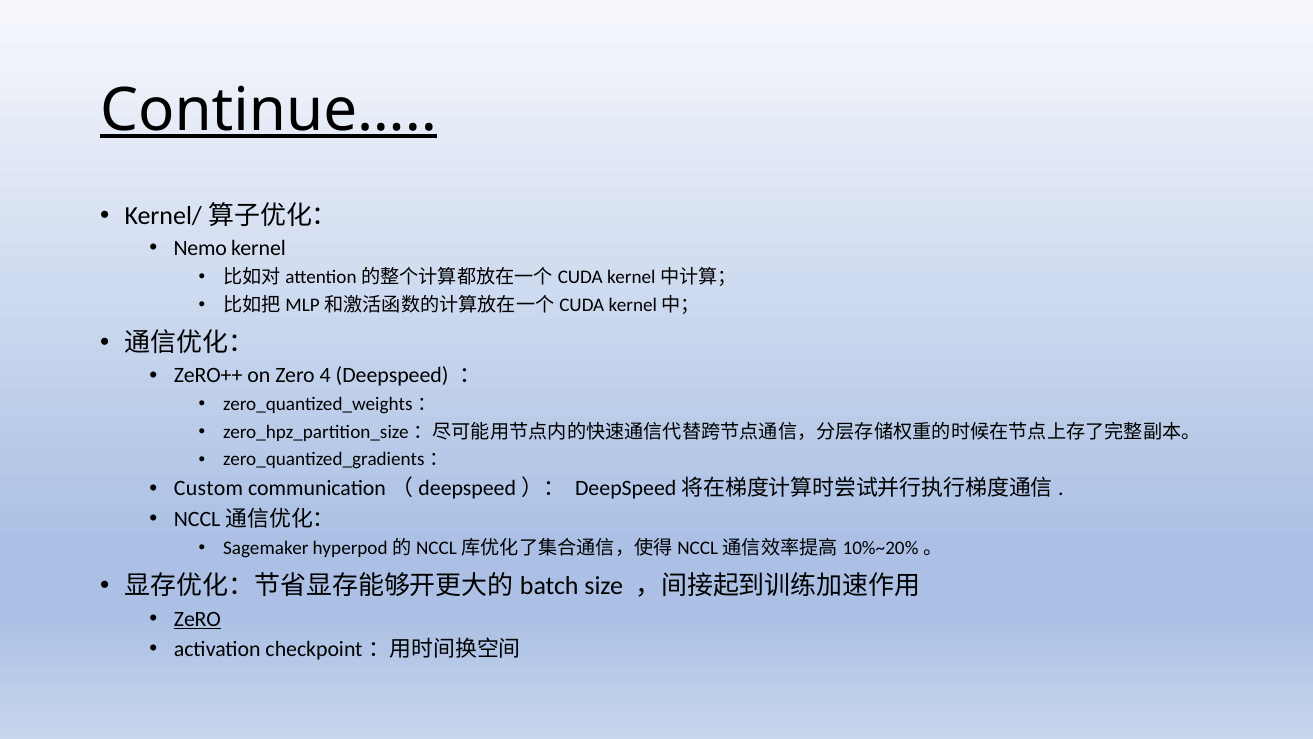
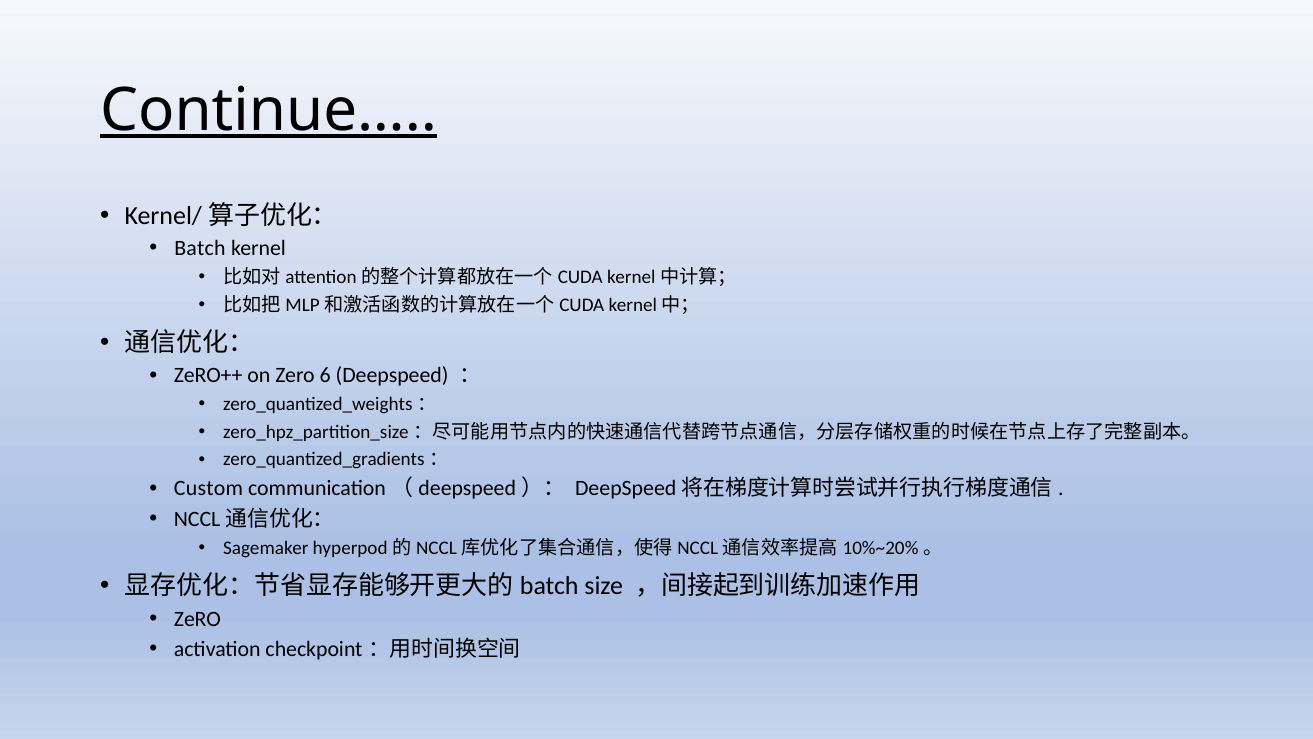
Nemo: Nemo -> Batch
4: 4 -> 6
ZeRO at (197, 618) underline: present -> none
